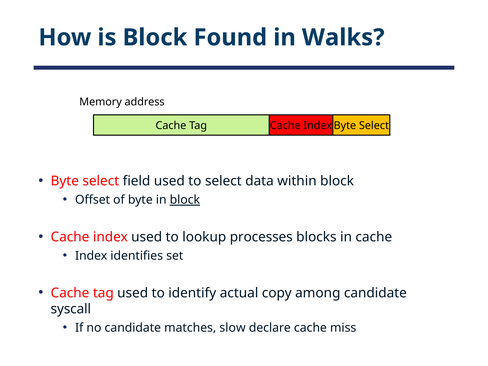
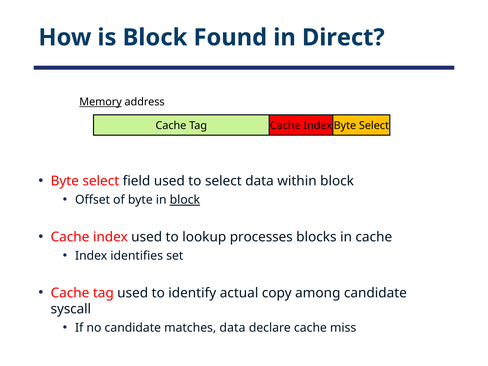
Walks: Walks -> Direct
Memory underline: none -> present
matches slow: slow -> data
